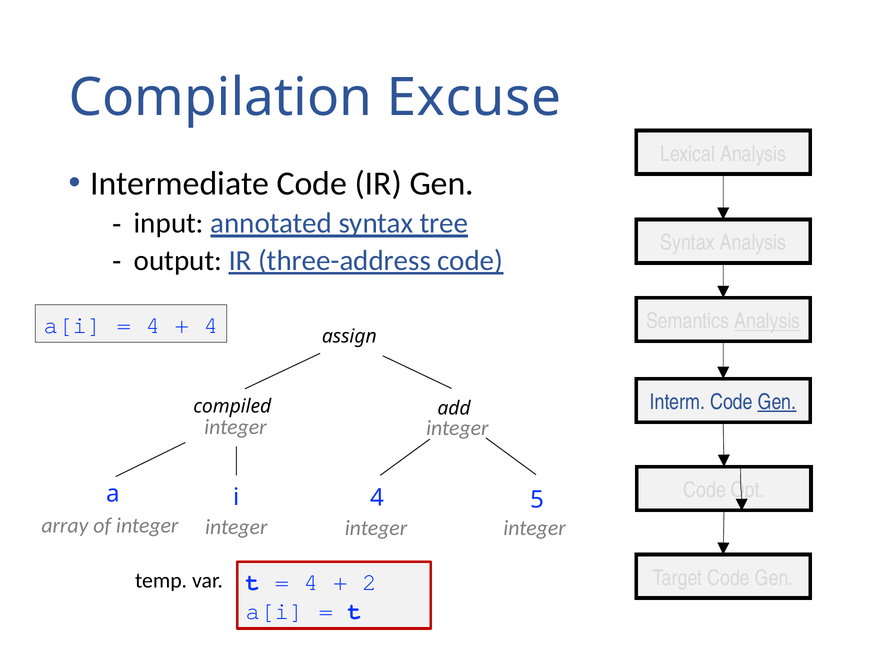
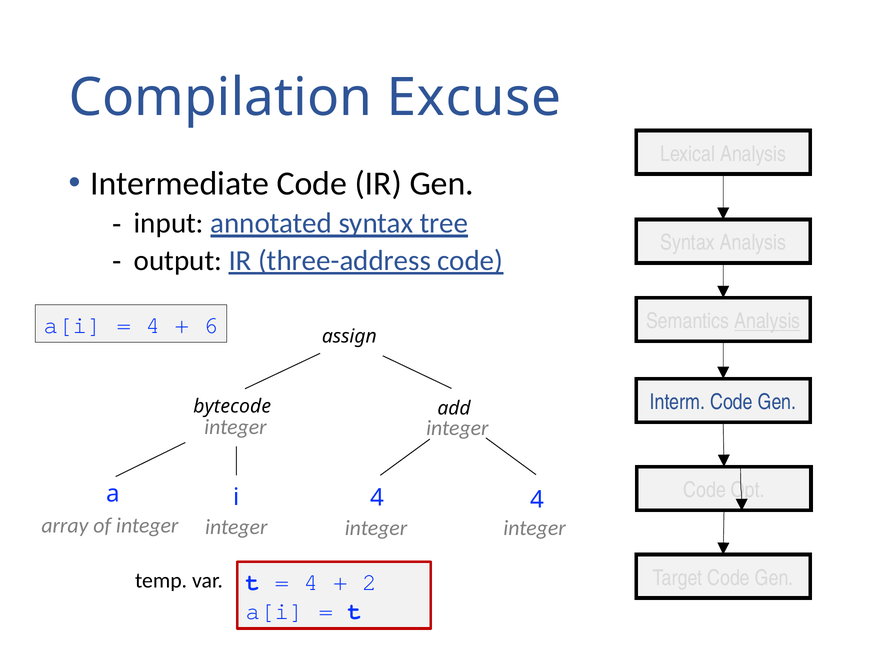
4 at (211, 325): 4 -> 6
Gen at (777, 402) underline: present -> none
compiled: compiled -> bytecode
4 5: 5 -> 4
